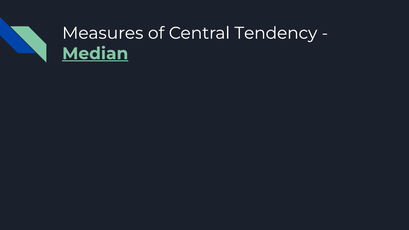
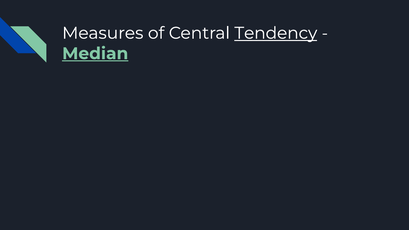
Tendency underline: none -> present
